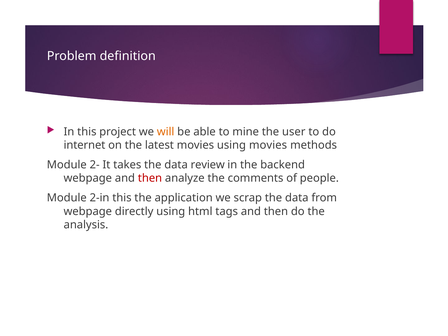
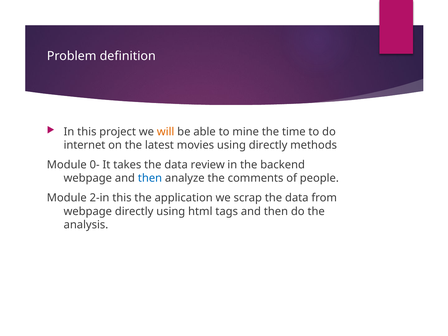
user: user -> time
using movies: movies -> directly
2-: 2- -> 0-
then at (150, 178) colour: red -> blue
